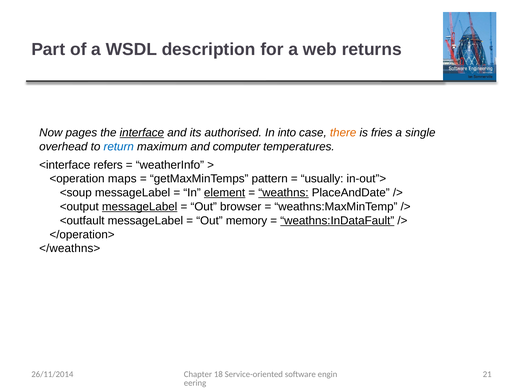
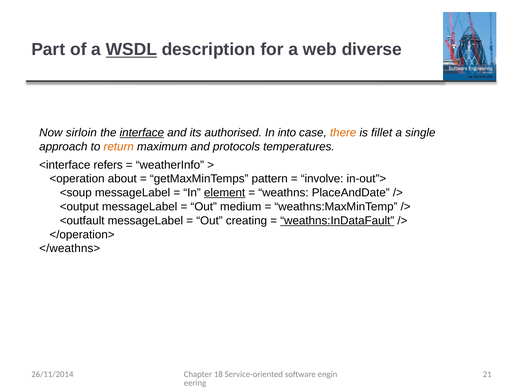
WSDL underline: none -> present
returns: returns -> diverse
pages: pages -> sirloin
fries: fries -> fillet
overhead: overhead -> approach
return colour: blue -> orange
computer: computer -> protocols
maps: maps -> about
usually: usually -> involve
weathns underline: present -> none
messageLabel at (140, 207) underline: present -> none
browser: browser -> medium
memory: memory -> creating
